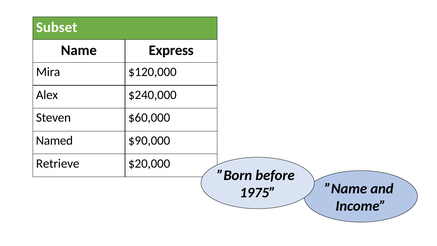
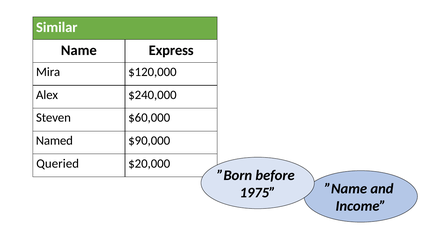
Subset: Subset -> Similar
Retrieve: Retrieve -> Queried
